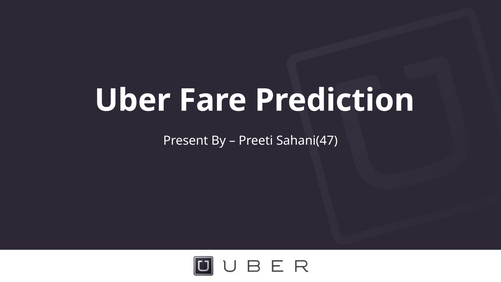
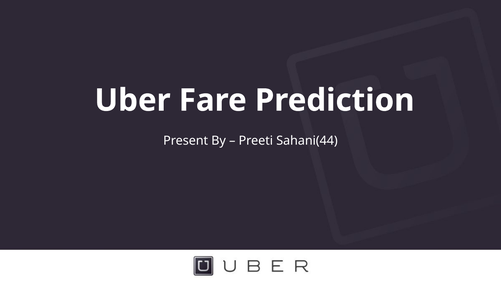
Sahani(47: Sahani(47 -> Sahani(44
